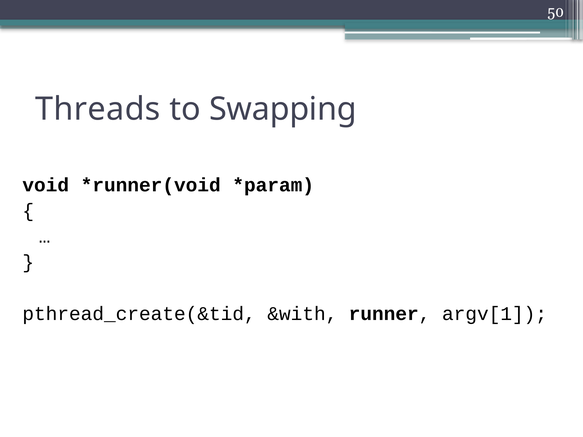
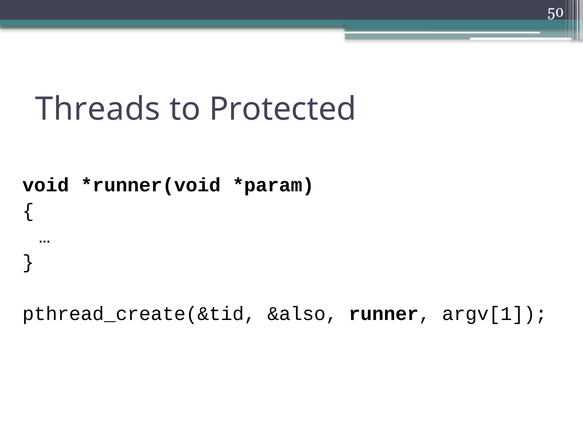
Swapping: Swapping -> Protected
&with: &with -> &also
